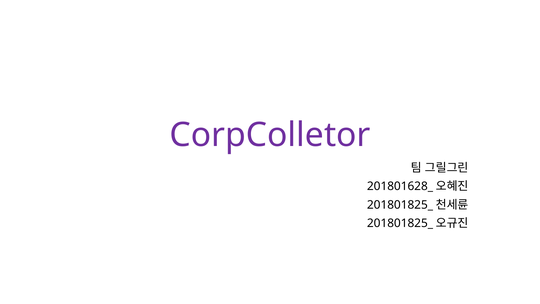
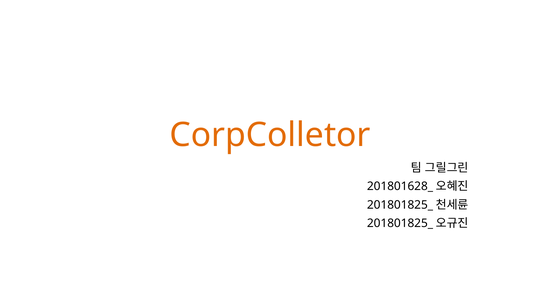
CorpColletor colour: purple -> orange
